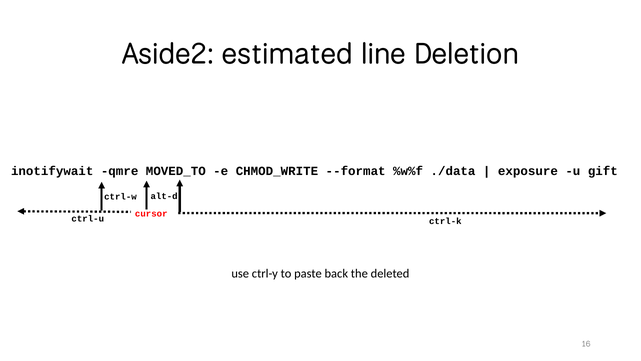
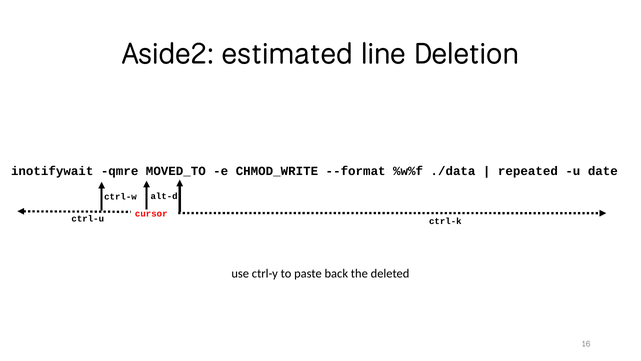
exposure: exposure -> repeated
gift: gift -> date
